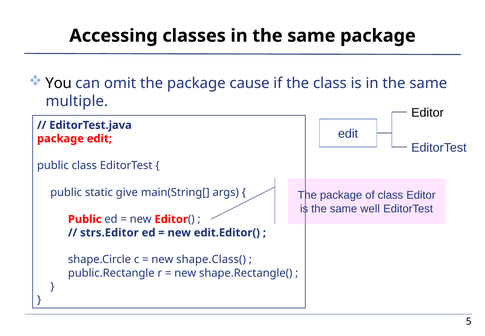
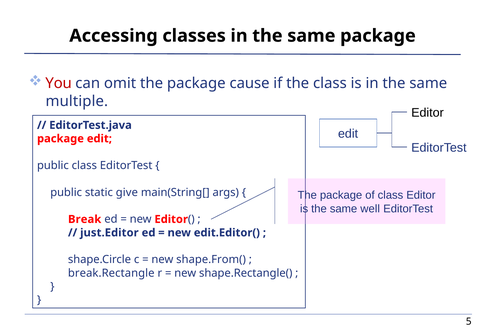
You colour: black -> red
Public at (85, 219): Public -> Break
strs.Editor: strs.Editor -> just.Editor
shape.Class(: shape.Class( -> shape.From(
public.Rectangle: public.Rectangle -> break.Rectangle
